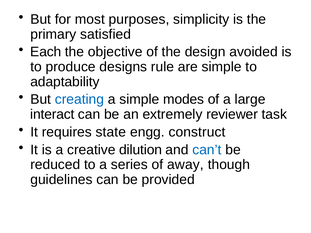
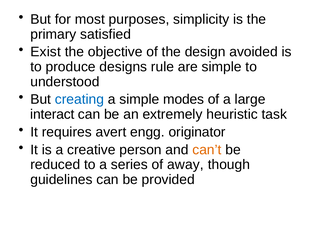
Each: Each -> Exist
adaptability: adaptability -> understood
reviewer: reviewer -> heuristic
state: state -> avert
construct: construct -> originator
dilution: dilution -> person
can’t colour: blue -> orange
